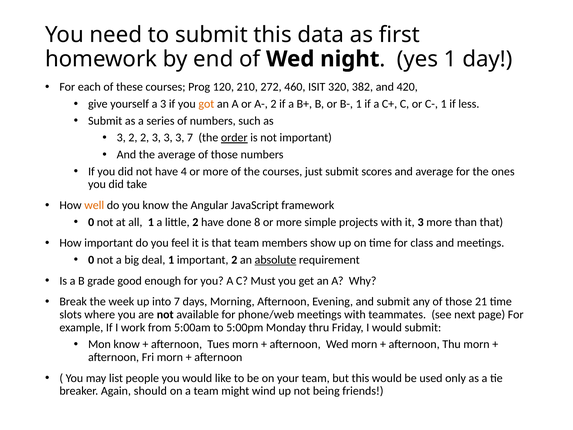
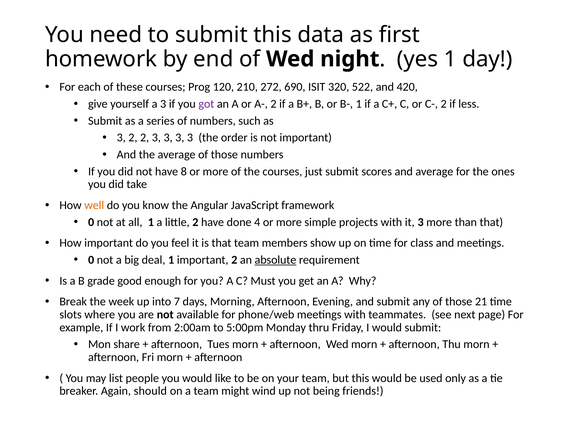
460: 460 -> 690
382: 382 -> 522
got colour: orange -> purple
C- 1: 1 -> 2
3 3 3 7: 7 -> 3
order underline: present -> none
4: 4 -> 8
8: 8 -> 4
5:00am: 5:00am -> 2:00am
Mon know: know -> share
